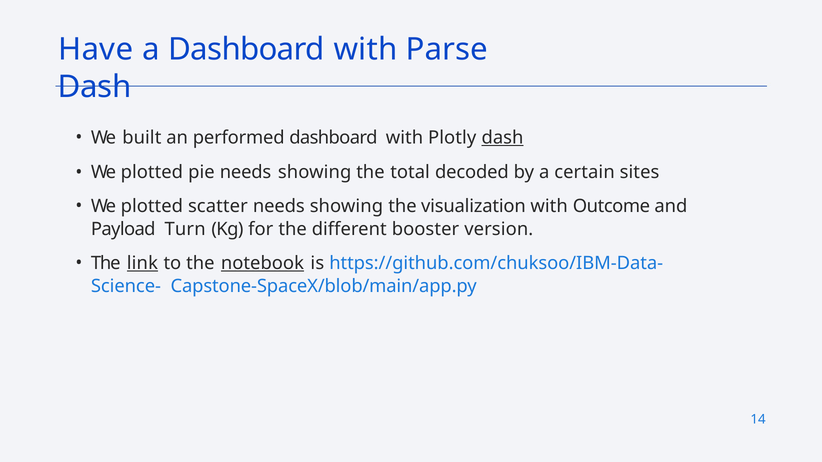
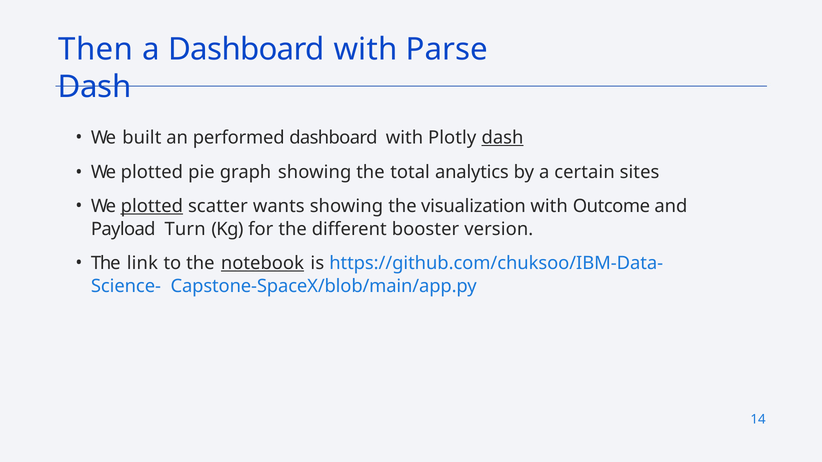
Have: Have -> Then
pie needs: needs -> graph
decoded: decoded -> analytics
plotted at (152, 206) underline: none -> present
scatter needs: needs -> wants
link underline: present -> none
